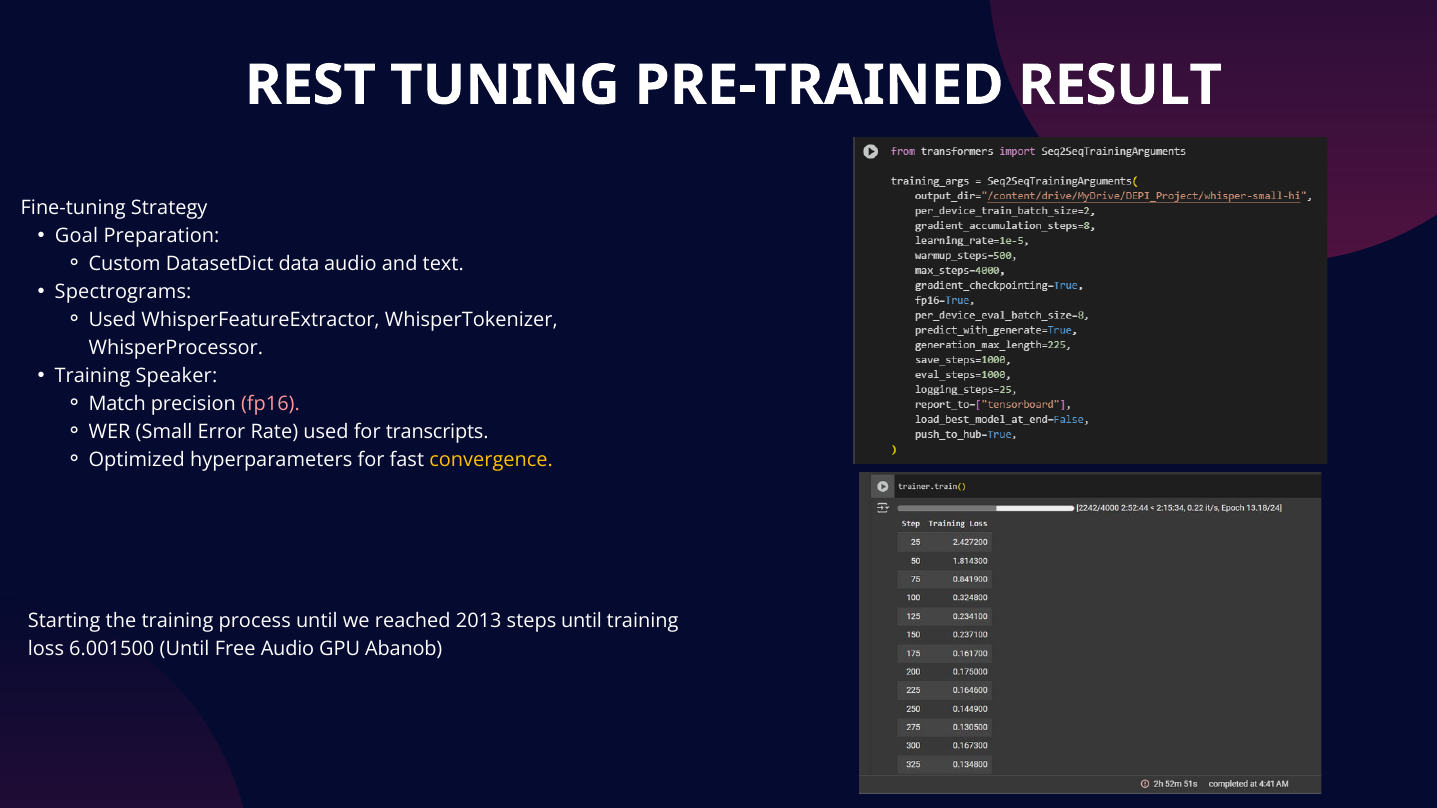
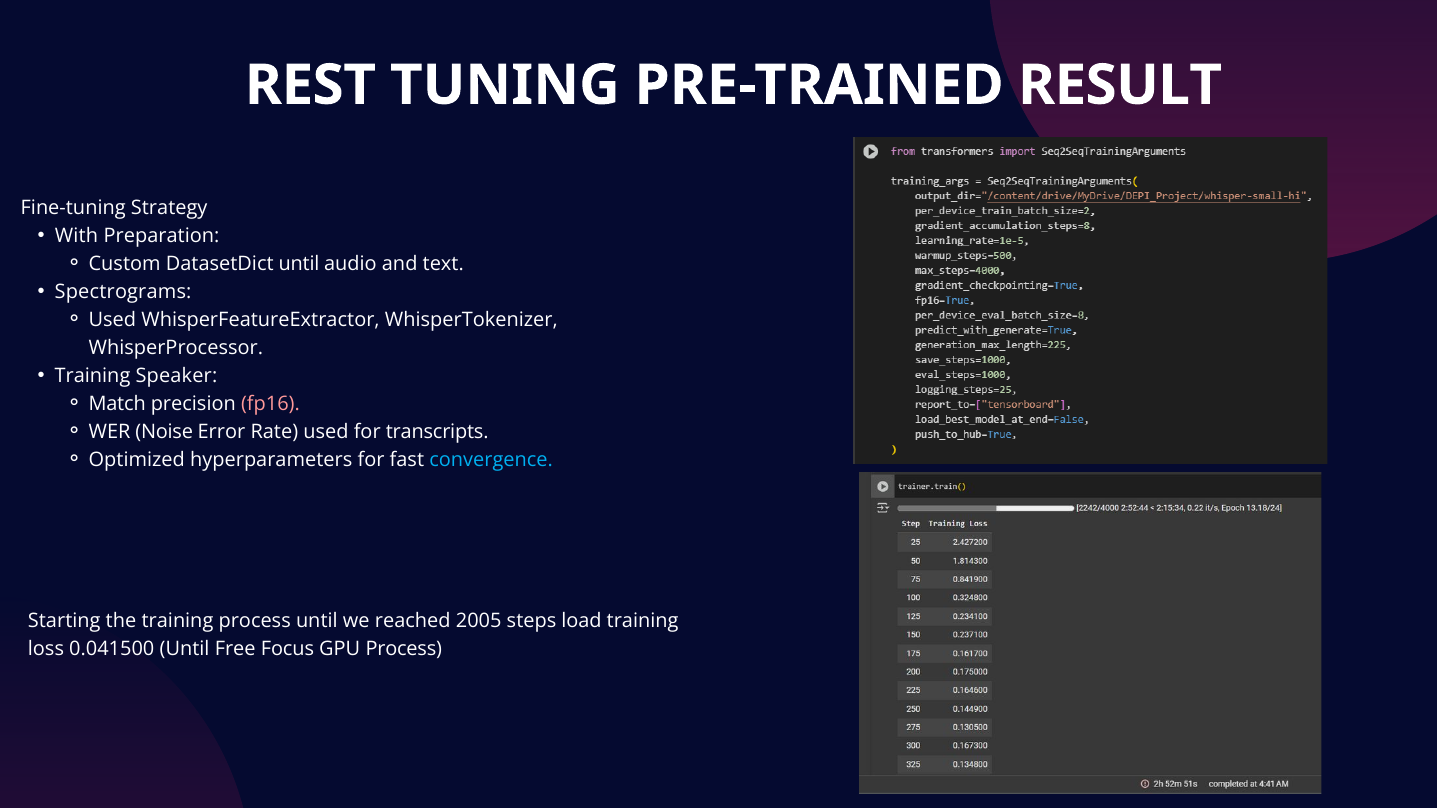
Goal: Goal -> With
DatasetDict data: data -> until
Small: Small -> Noise
convergence colour: yellow -> light blue
2013: 2013 -> 2005
steps until: until -> load
6.001500: 6.001500 -> 0.041500
Free Audio: Audio -> Focus
GPU Abanob: Abanob -> Process
